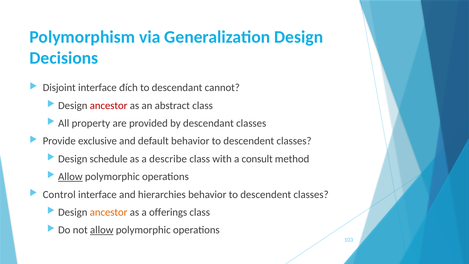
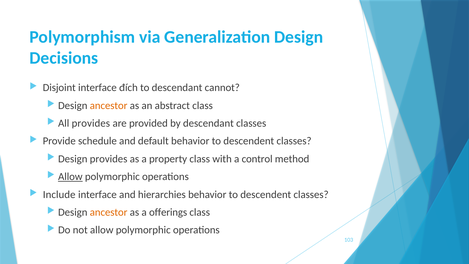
ancestor at (109, 105) colour: red -> orange
All property: property -> provides
exclusive: exclusive -> schedule
Design schedule: schedule -> provides
describe: describe -> property
consult: consult -> control
Control: Control -> Include
allow at (102, 230) underline: present -> none
